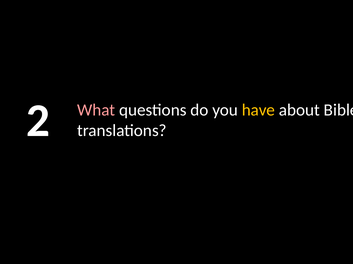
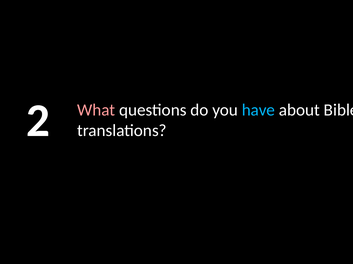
have colour: yellow -> light blue
